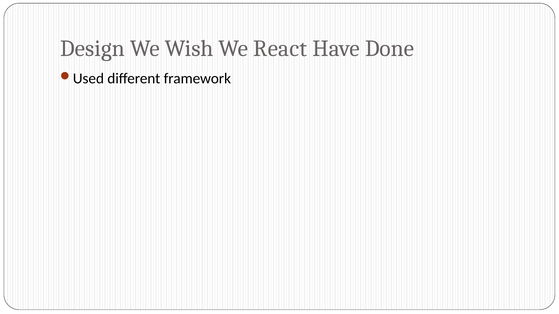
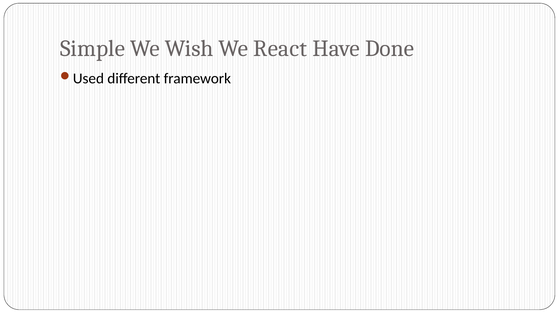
Design: Design -> Simple
